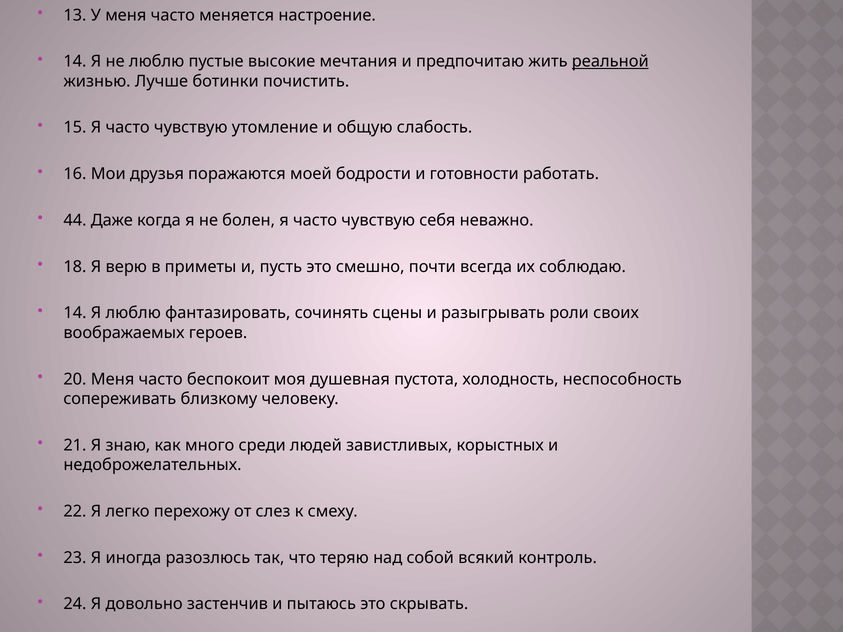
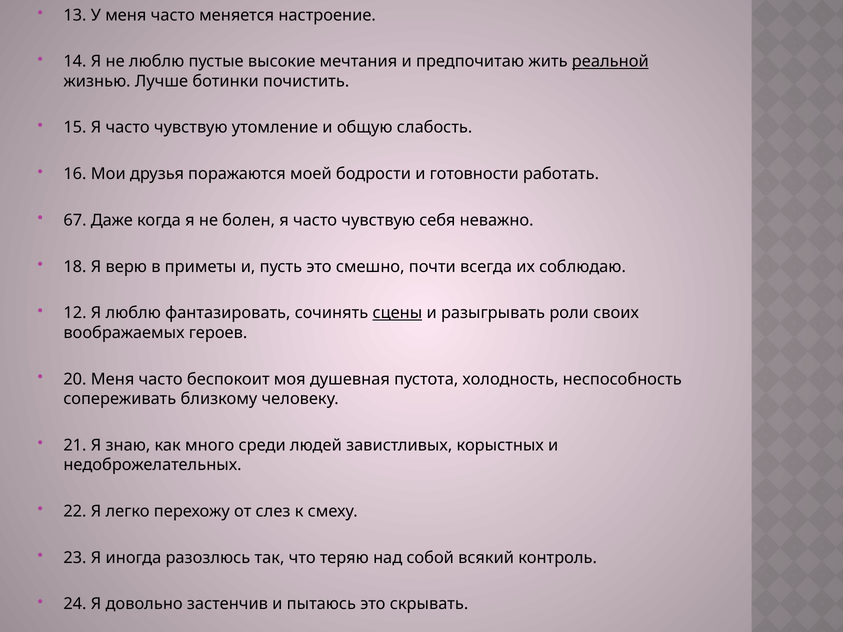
44: 44 -> 67
14 at (75, 313): 14 -> 12
сцены underline: none -> present
